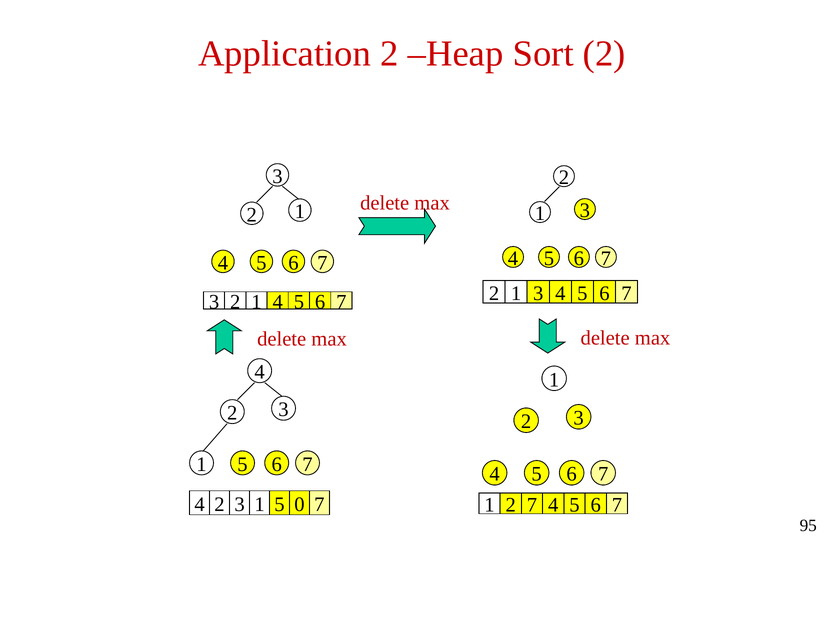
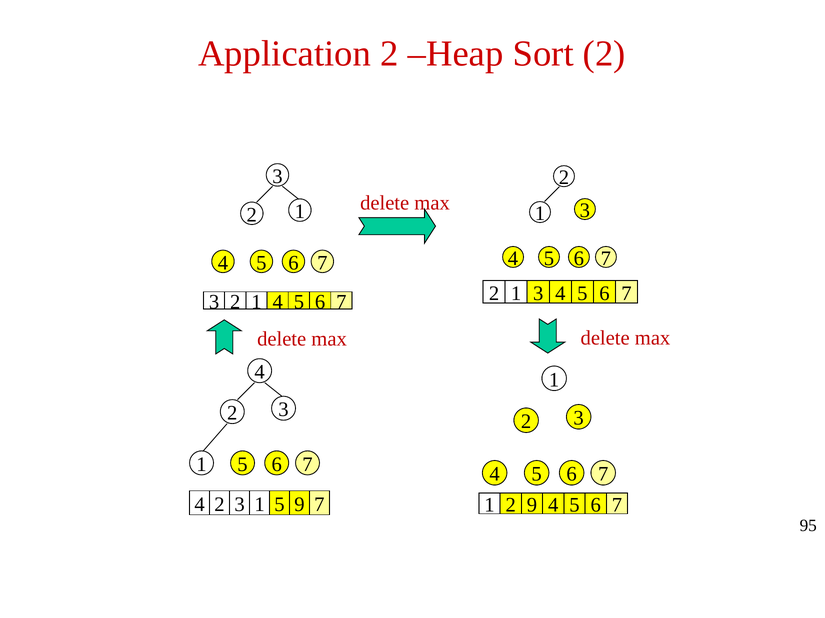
5 0: 0 -> 9
2 7: 7 -> 9
